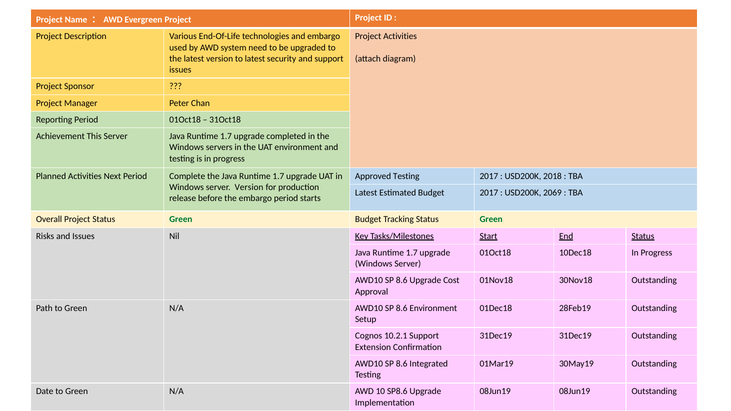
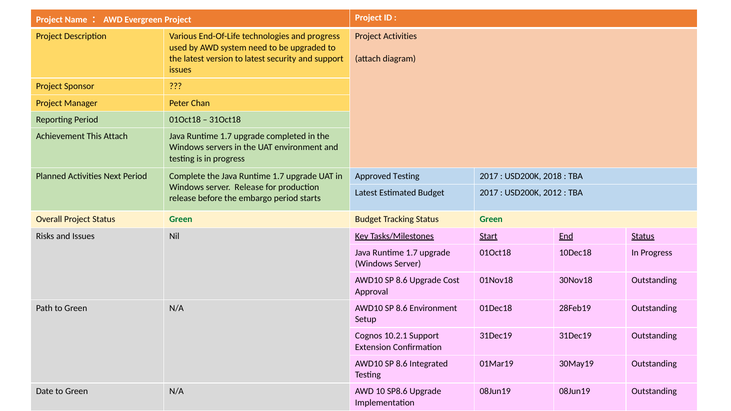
and embargo: embargo -> progress
This Server: Server -> Attach
server Version: Version -> Release
2069: 2069 -> 2012
